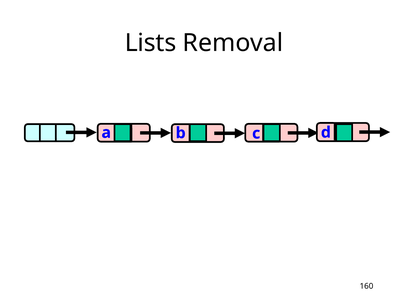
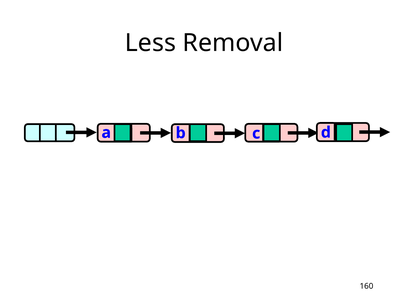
Lists: Lists -> Less
